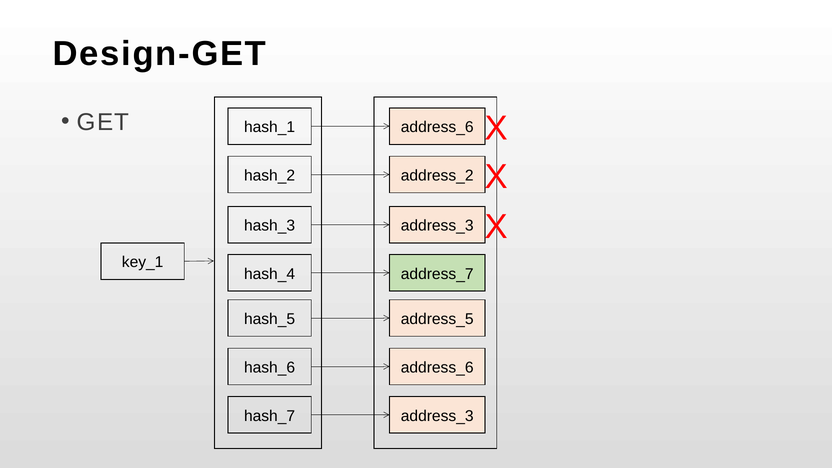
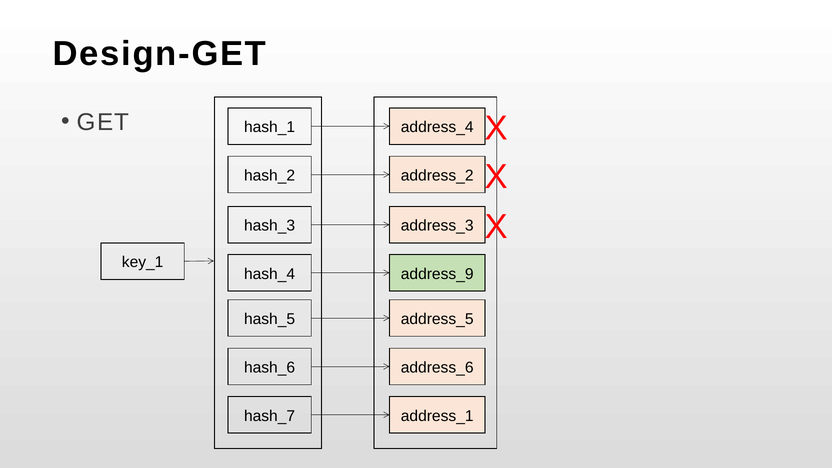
address_6 at (437, 127): address_6 -> address_4
address_7: address_7 -> address_9
address_3 at (437, 416): address_3 -> address_1
